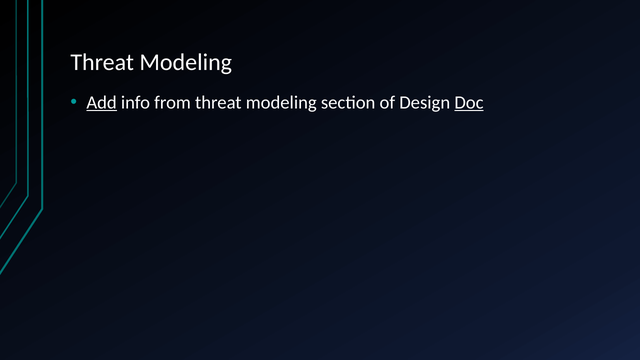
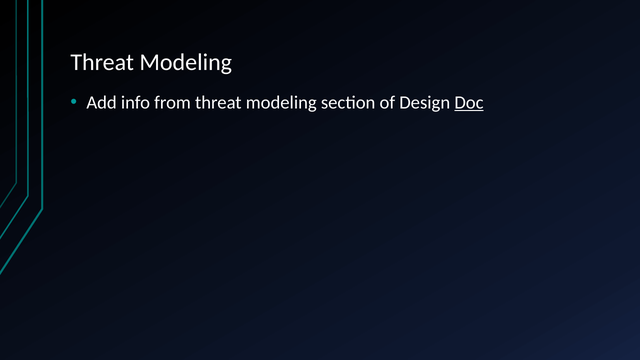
Add underline: present -> none
